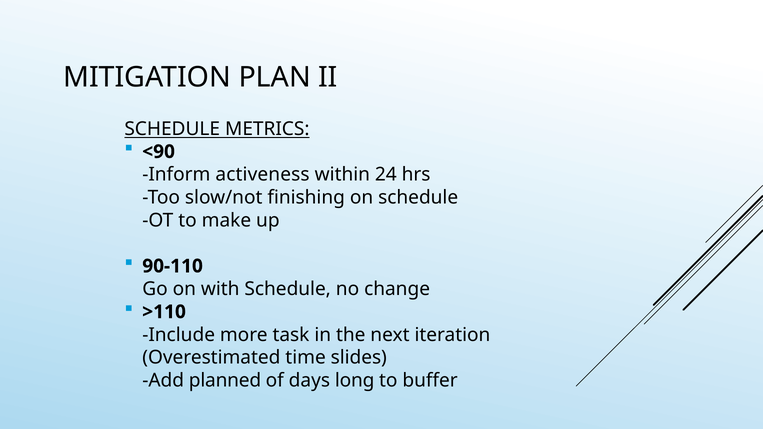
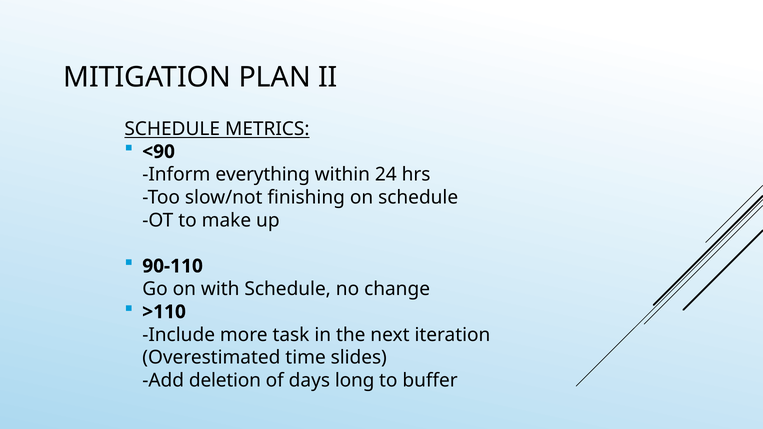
activeness: activeness -> everything
planned: planned -> deletion
